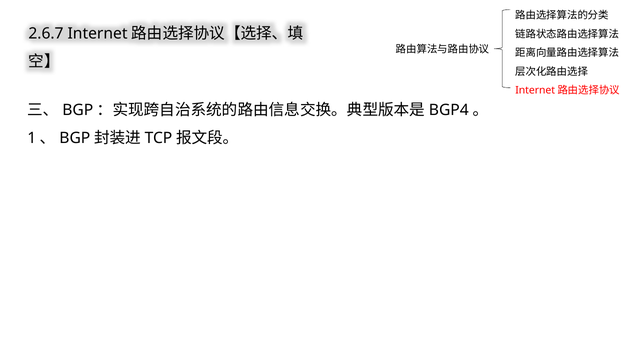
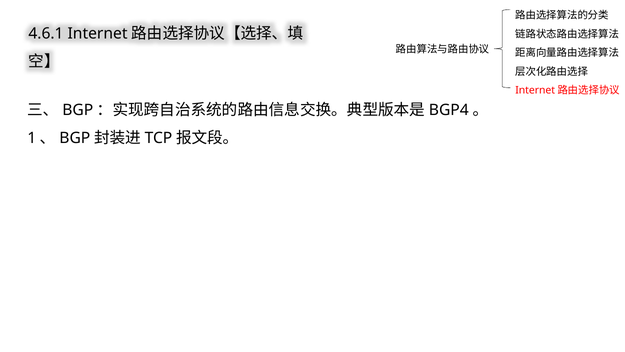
2.6.7: 2.6.7 -> 4.6.1
